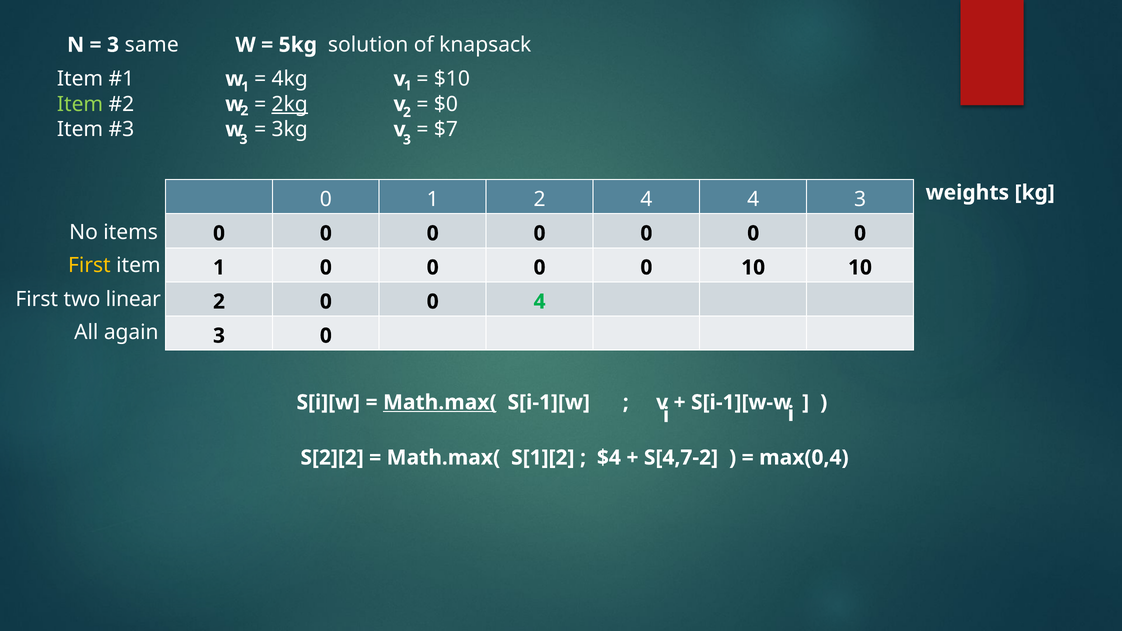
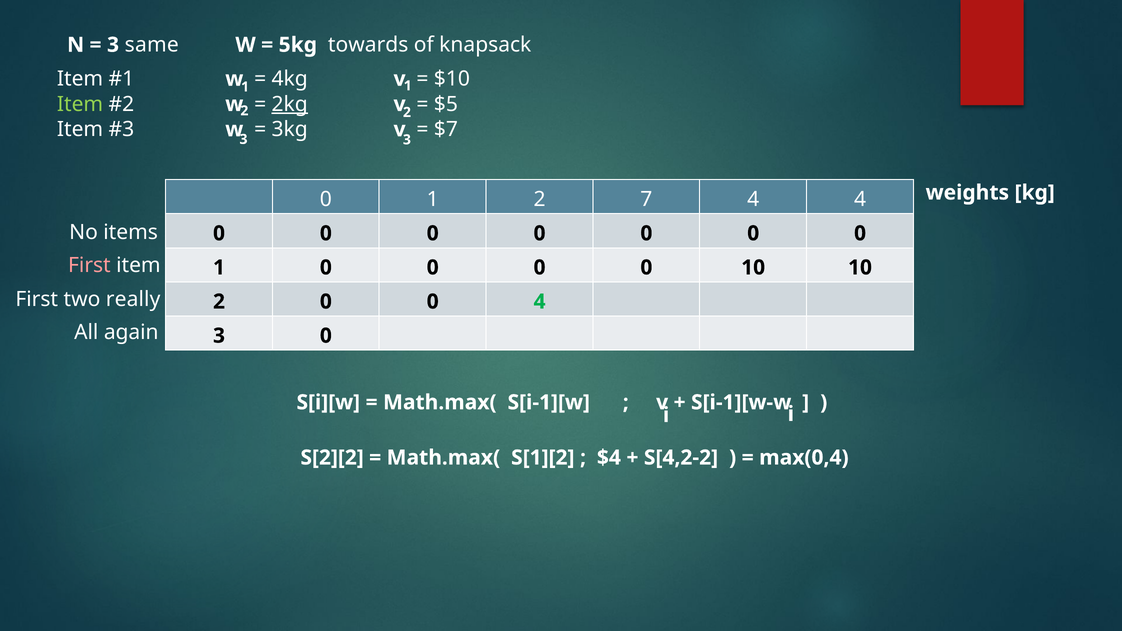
solution: solution -> towards
$0: $0 -> $5
2 4: 4 -> 7
3 at (860, 199): 3 -> 4
First at (89, 265) colour: yellow -> pink
linear: linear -> really
Math.max( at (440, 402) underline: present -> none
S[4,7-2: S[4,7-2 -> S[4,2-2
